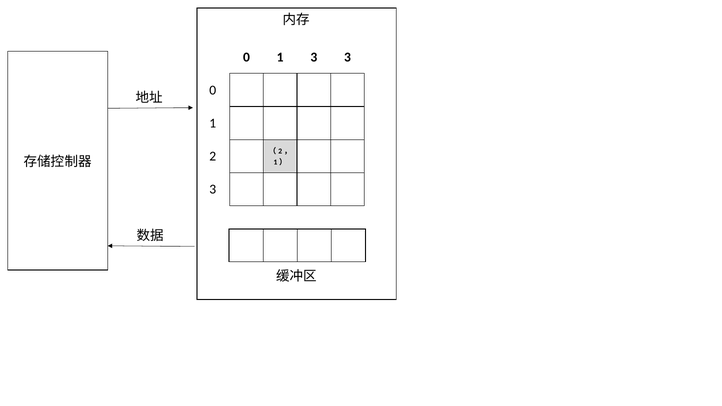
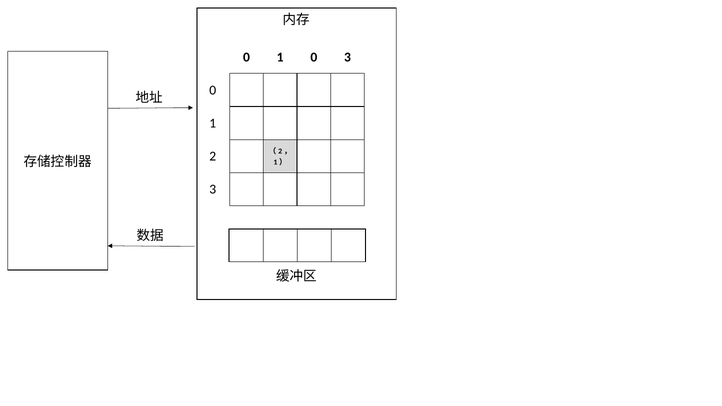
1 3: 3 -> 0
